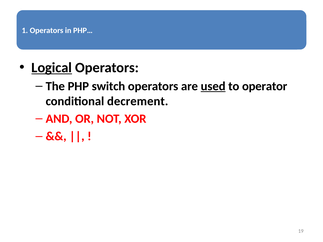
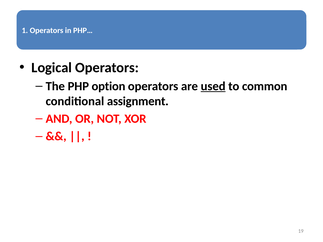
Logical underline: present -> none
switch: switch -> option
operator: operator -> common
decrement: decrement -> assignment
